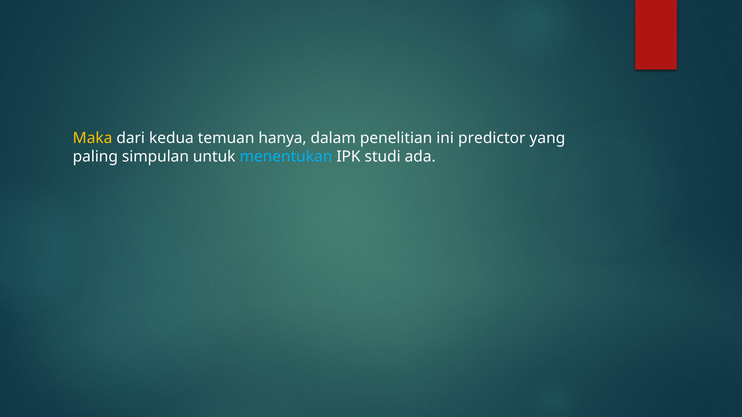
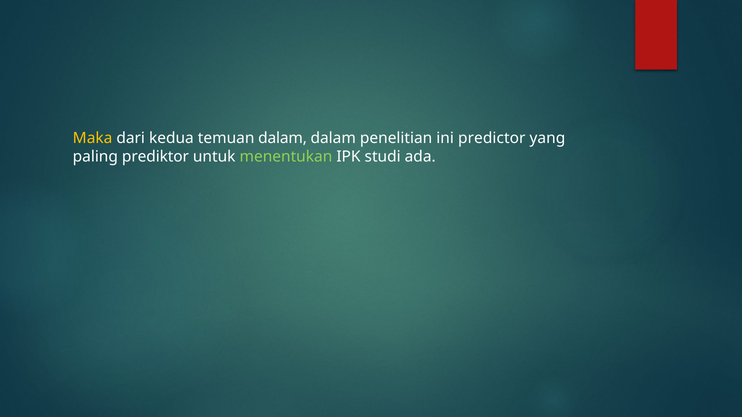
temuan hanya: hanya -> dalam
simpulan: simpulan -> prediktor
menentukan colour: light blue -> light green
